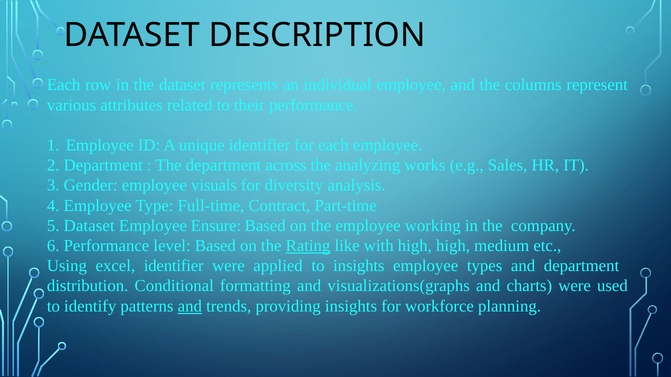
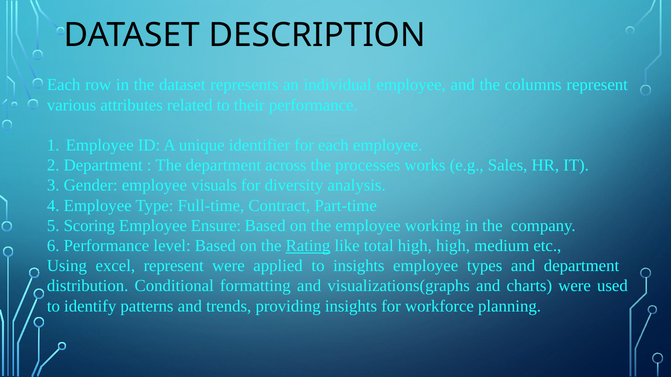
analyzing: analyzing -> processes
5 Dataset: Dataset -> Scoring
with: with -> total
excel identifier: identifier -> represent
and at (190, 306) underline: present -> none
